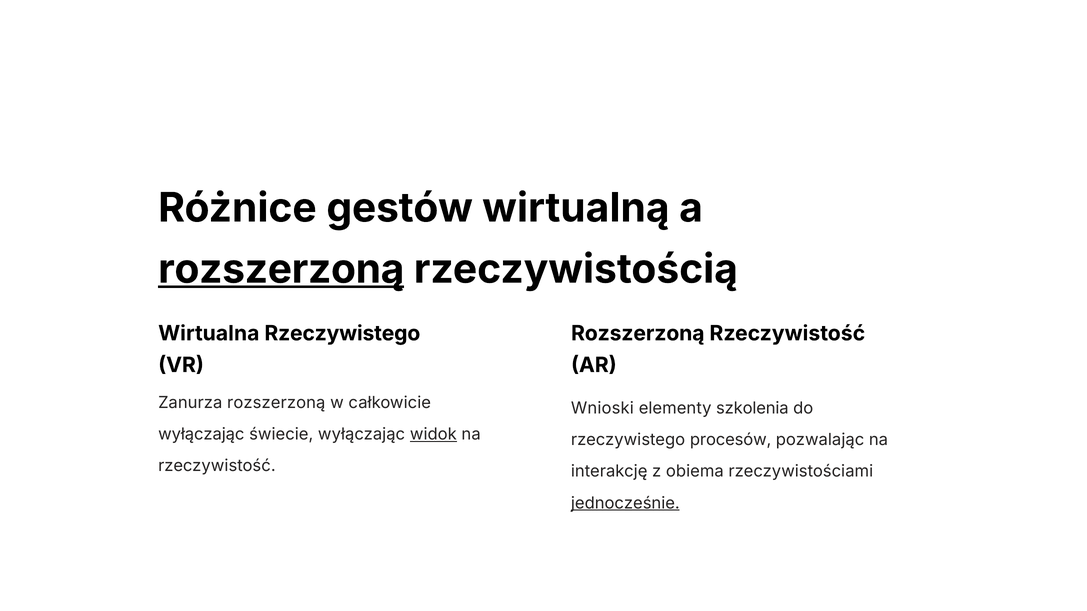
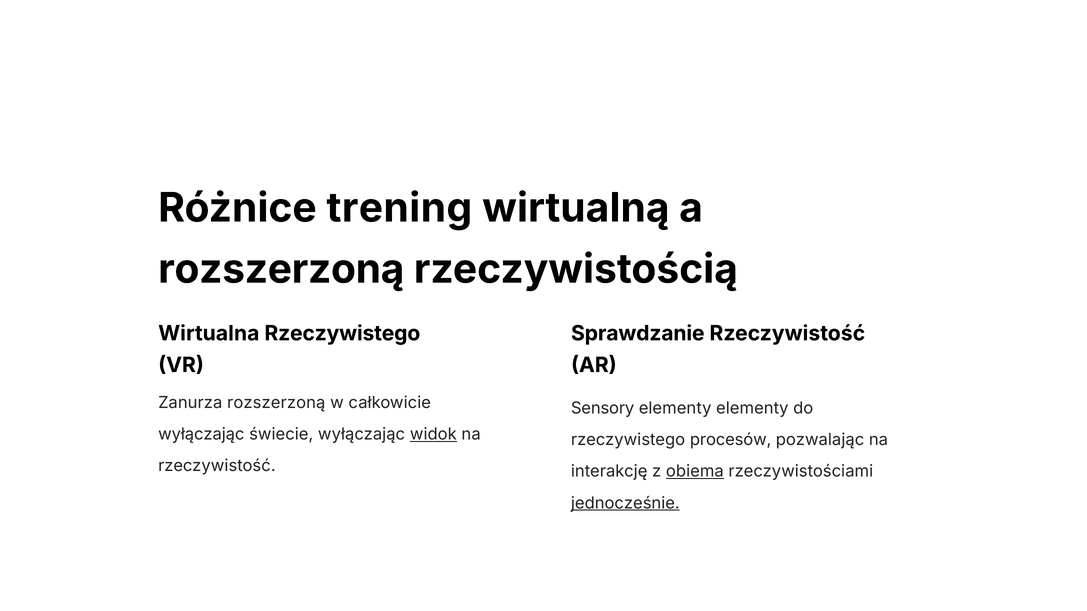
gestów: gestów -> trening
rozszerzoną at (281, 269) underline: present -> none
Rozszerzoną at (638, 334): Rozszerzoną -> Sprawdzanie
Wnioski: Wnioski -> Sensory
elementy szkolenia: szkolenia -> elementy
obiema underline: none -> present
